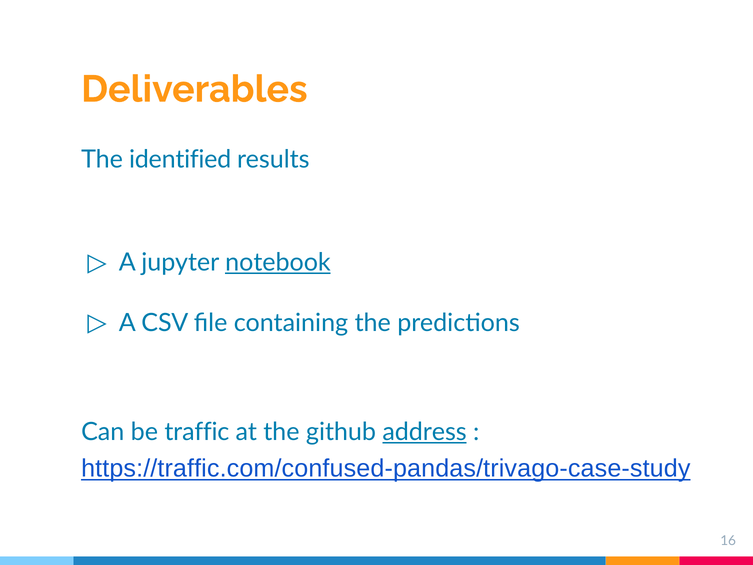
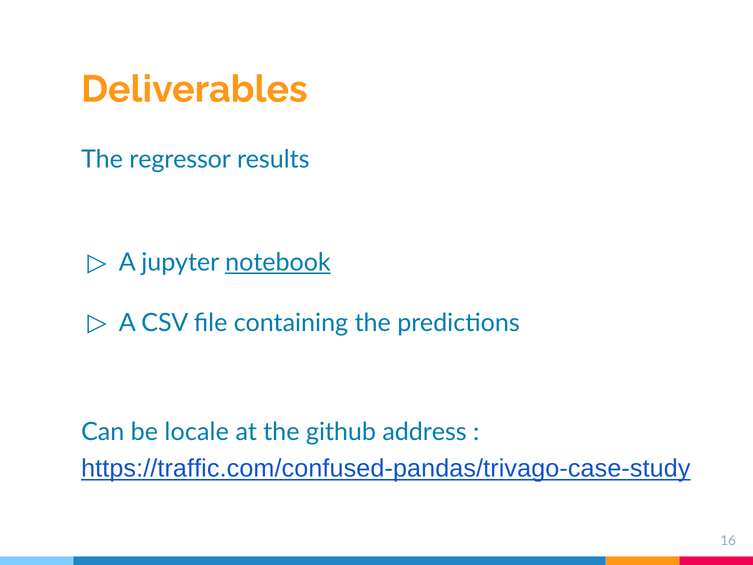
identified: identified -> regressor
traffic: traffic -> locale
address underline: present -> none
